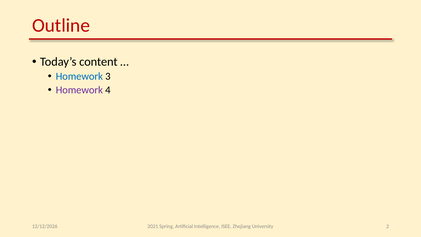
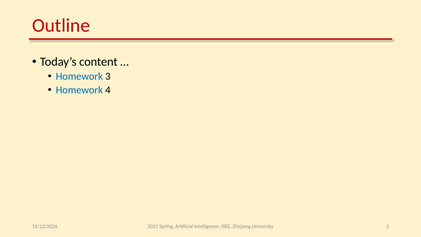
Homework at (79, 90) colour: purple -> blue
